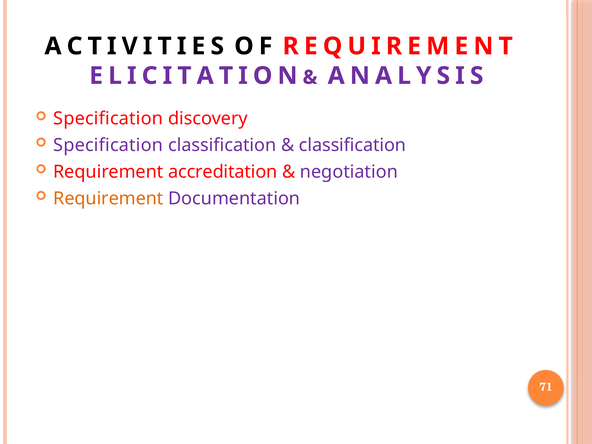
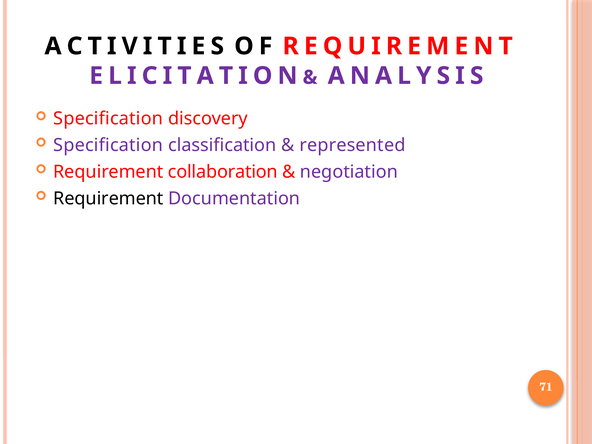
classification at (353, 145): classification -> represented
accreditation: accreditation -> collaboration
Requirement at (108, 198) colour: orange -> black
